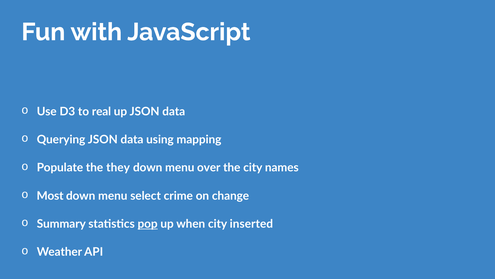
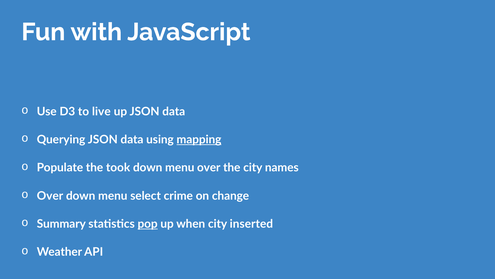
real: real -> live
mapping underline: none -> present
they: they -> took
Most at (50, 195): Most -> Over
